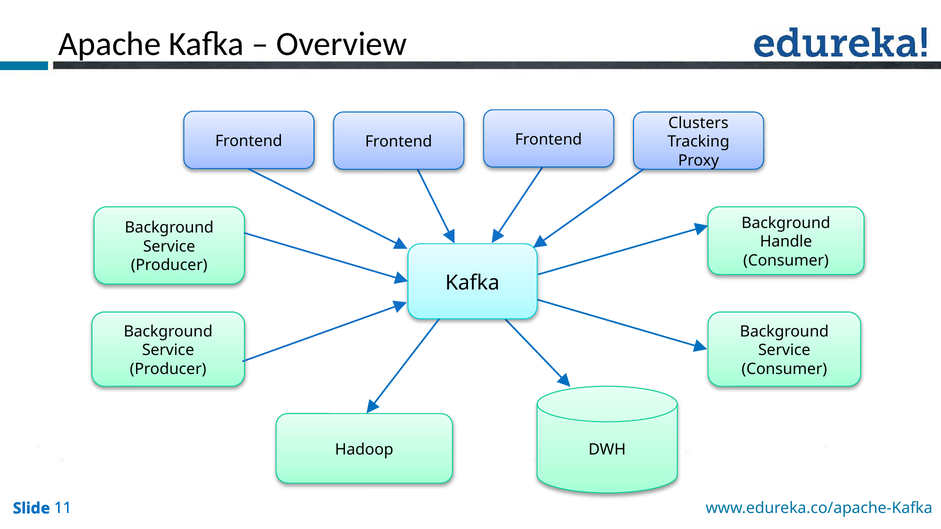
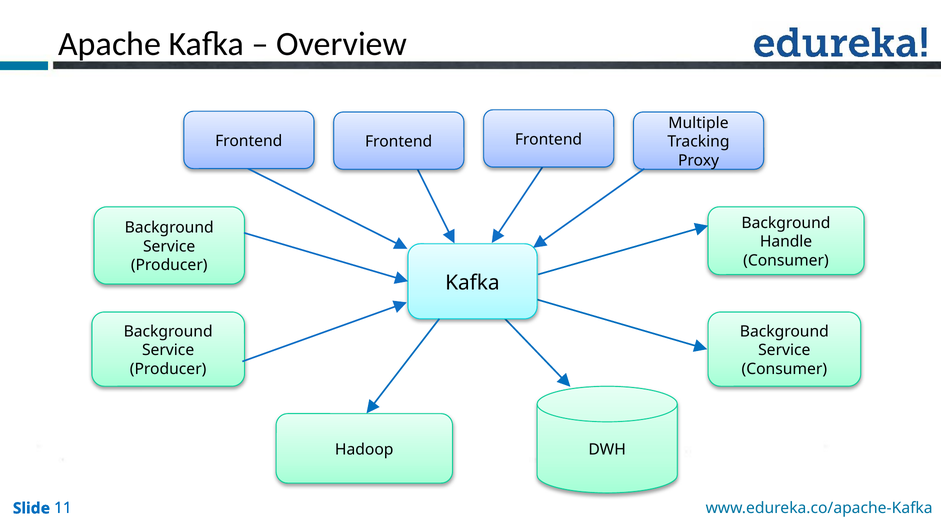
Clusters: Clusters -> Multiple
